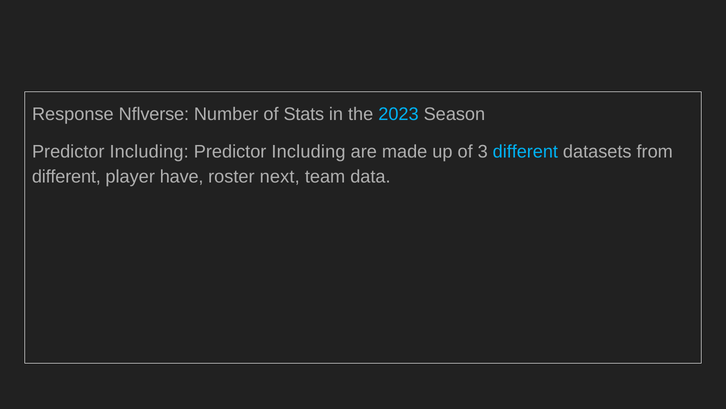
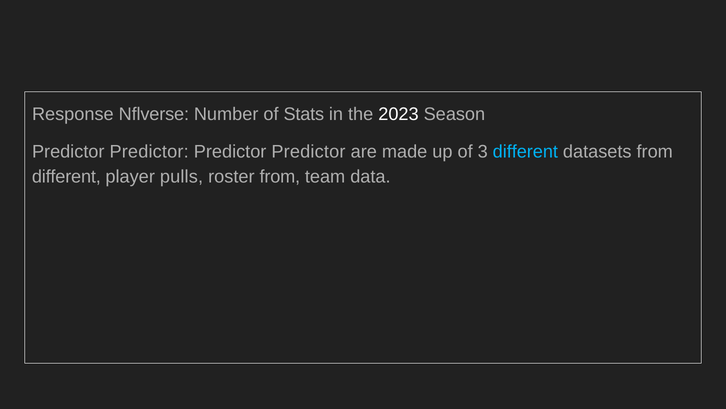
2023 colour: light blue -> white
Including at (149, 151): Including -> Predictor
Including at (308, 151): Including -> Predictor
have: have -> pulls
roster next: next -> from
